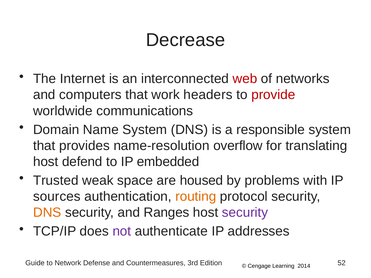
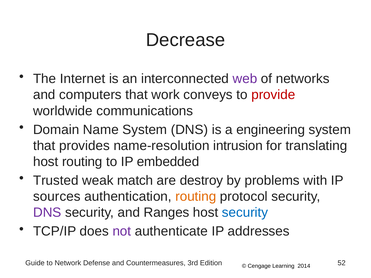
web colour: red -> purple
headers: headers -> conveys
responsible: responsible -> engineering
overflow: overflow -> intrusion
host defend: defend -> routing
space: space -> match
housed: housed -> destroy
DNS at (47, 213) colour: orange -> purple
security at (245, 213) colour: purple -> blue
